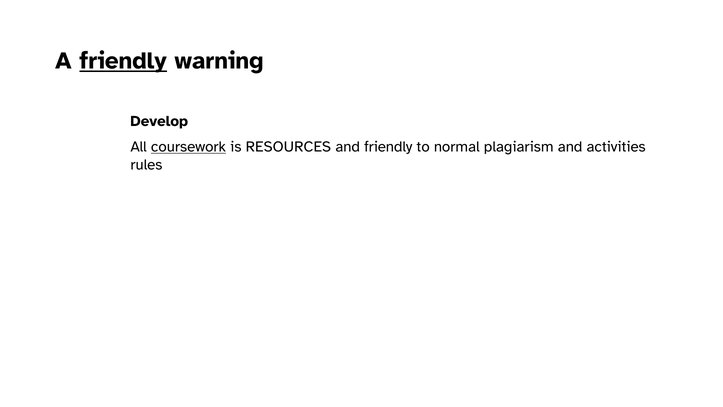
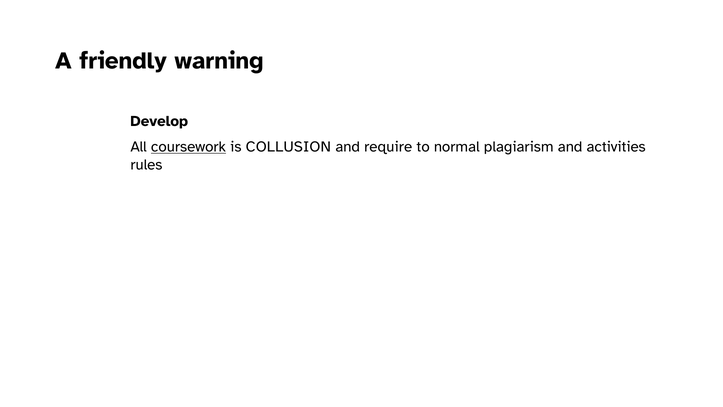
friendly at (123, 61) underline: present -> none
RESOURCES: RESOURCES -> COLLUSION
and friendly: friendly -> require
